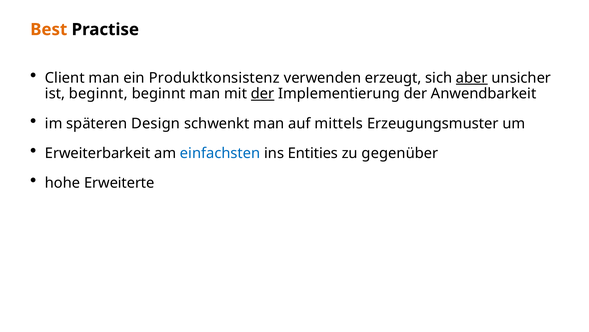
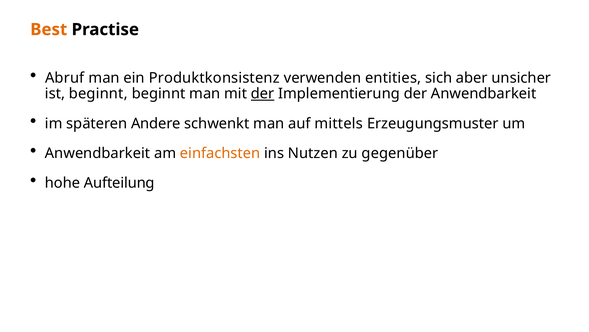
Client: Client -> Abruf
erzeugt: erzeugt -> entities
aber underline: present -> none
Design: Design -> Andere
Erweiterbarkeit at (98, 153): Erweiterbarkeit -> Anwendbarkeit
einfachsten colour: blue -> orange
Entities: Entities -> Nutzen
Erweiterte: Erweiterte -> Aufteilung
